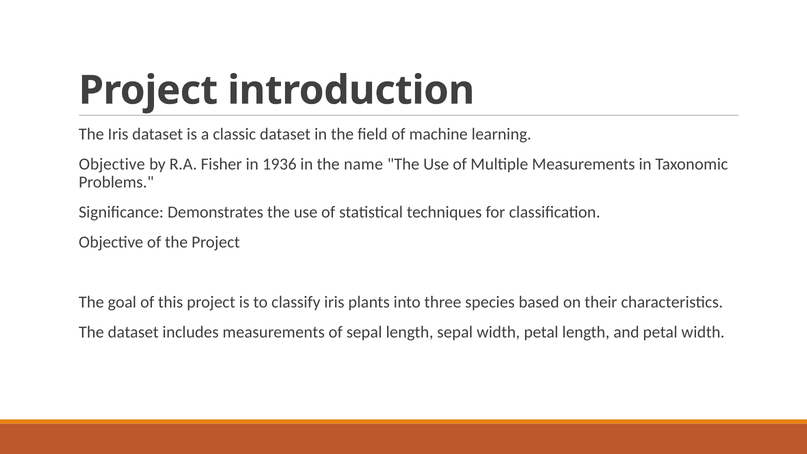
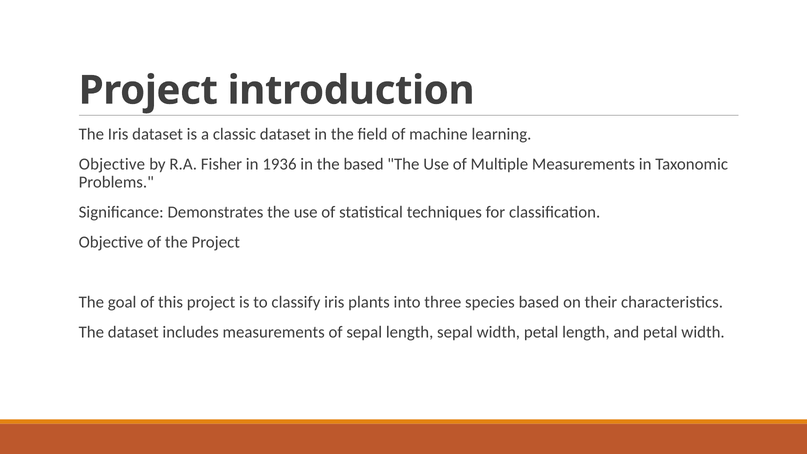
the name: name -> based
